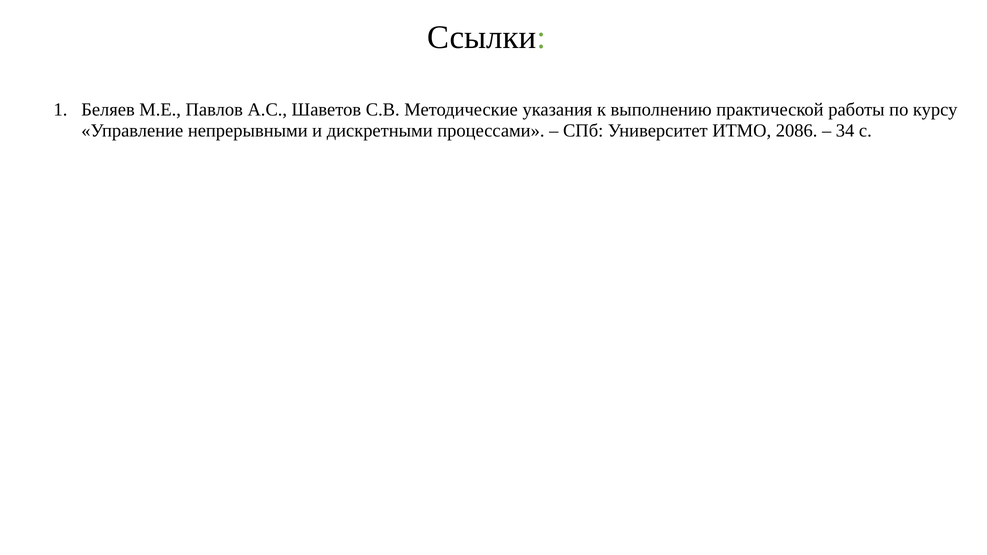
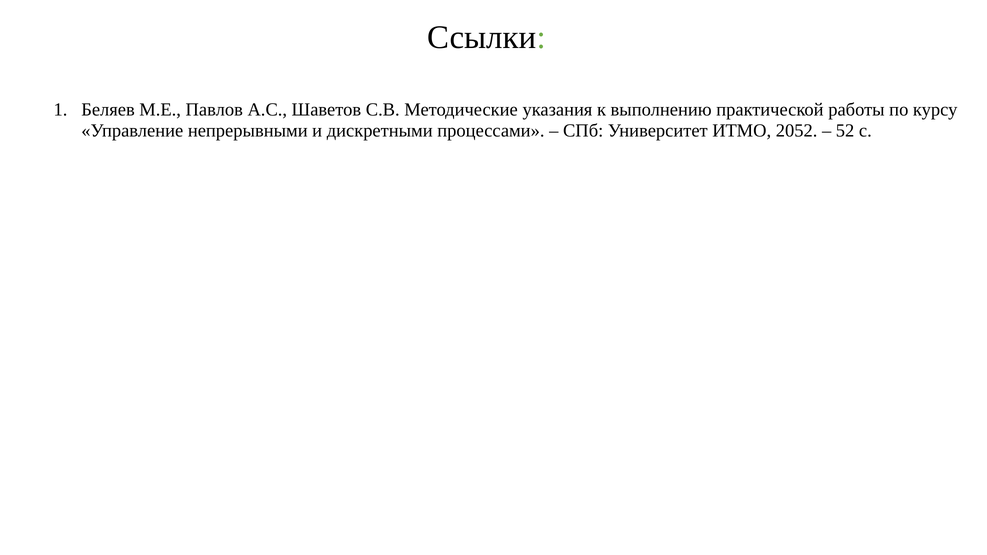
2086: 2086 -> 2052
34: 34 -> 52
